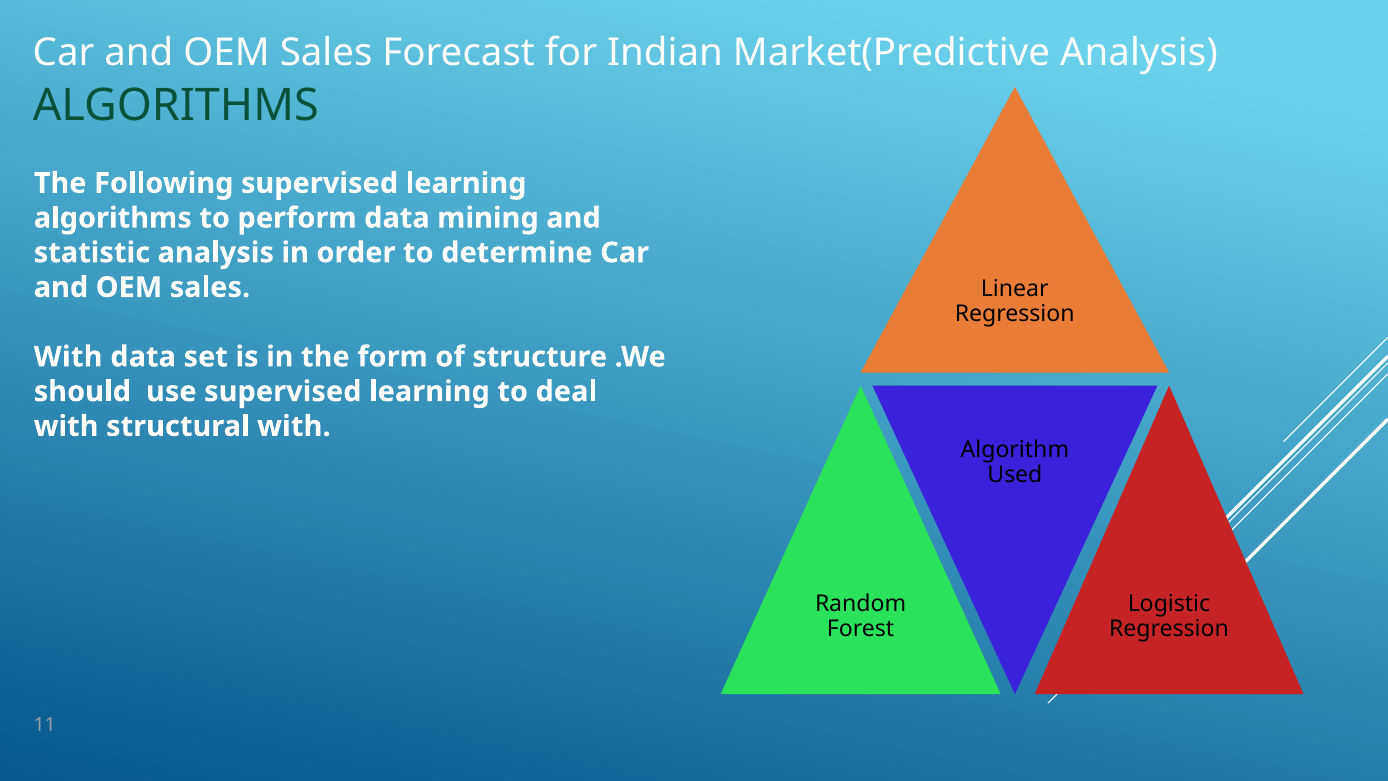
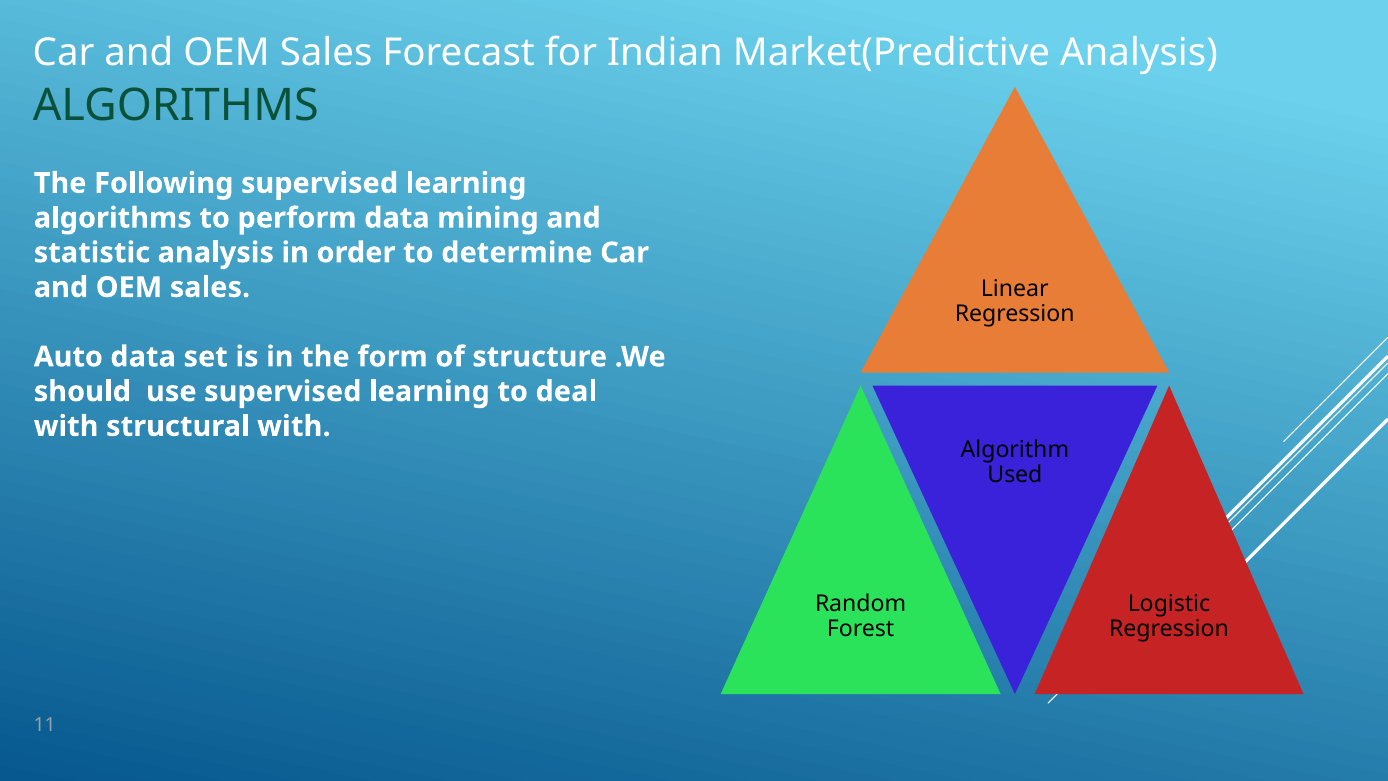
With at (68, 357): With -> Auto
